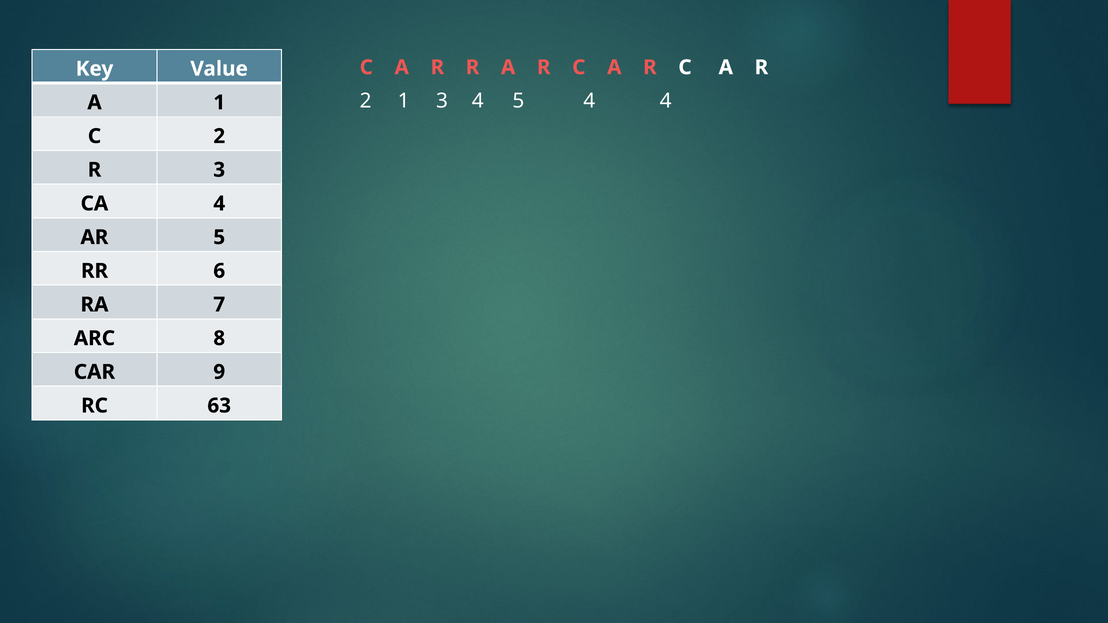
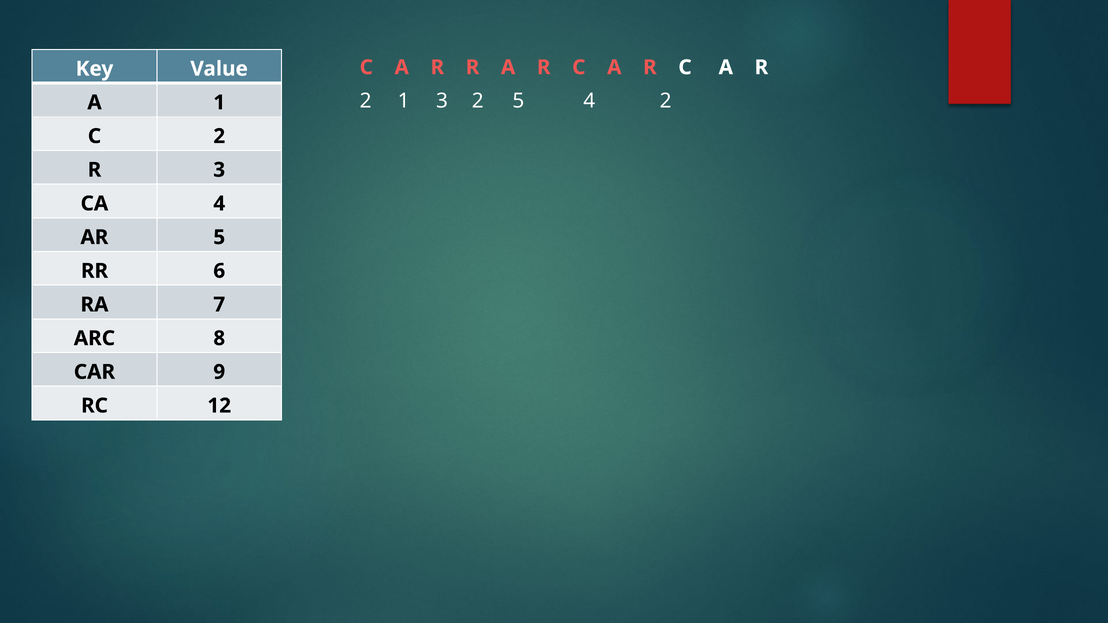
3 4: 4 -> 2
4 4: 4 -> 2
63: 63 -> 12
